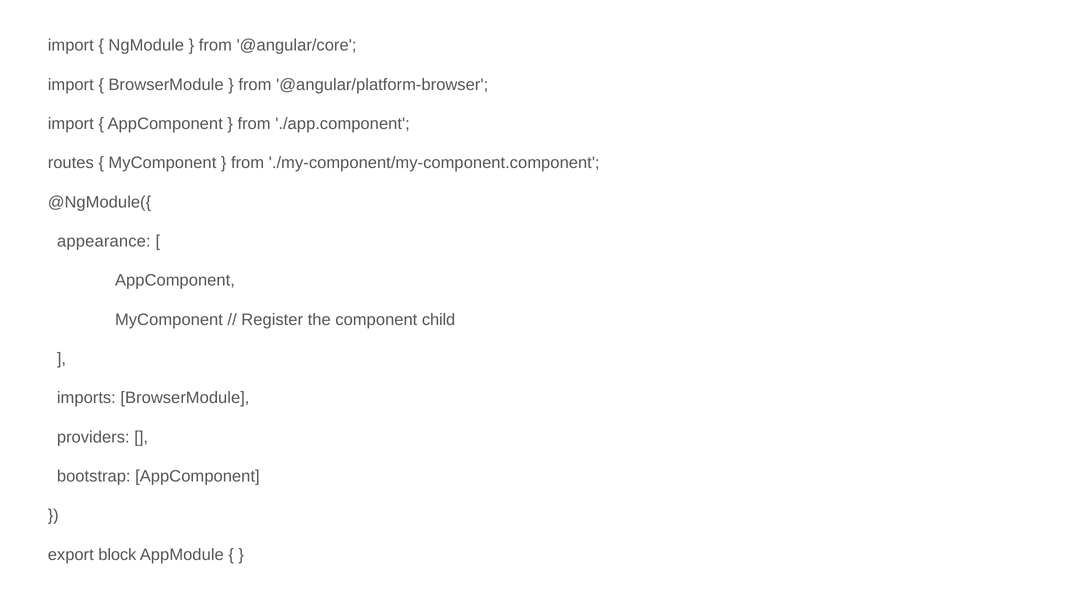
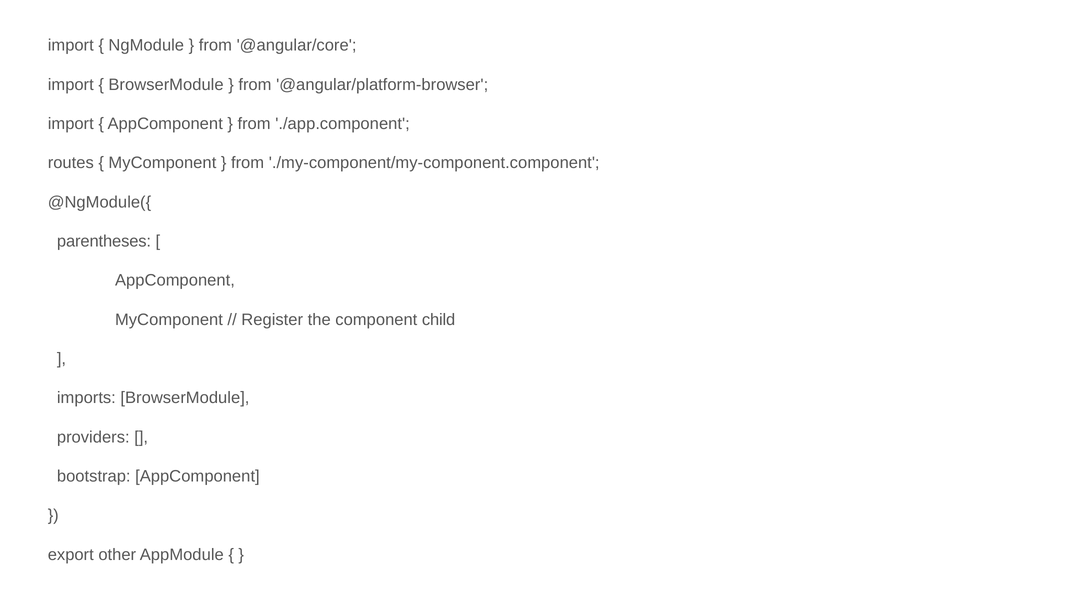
appearance: appearance -> parentheses
block: block -> other
